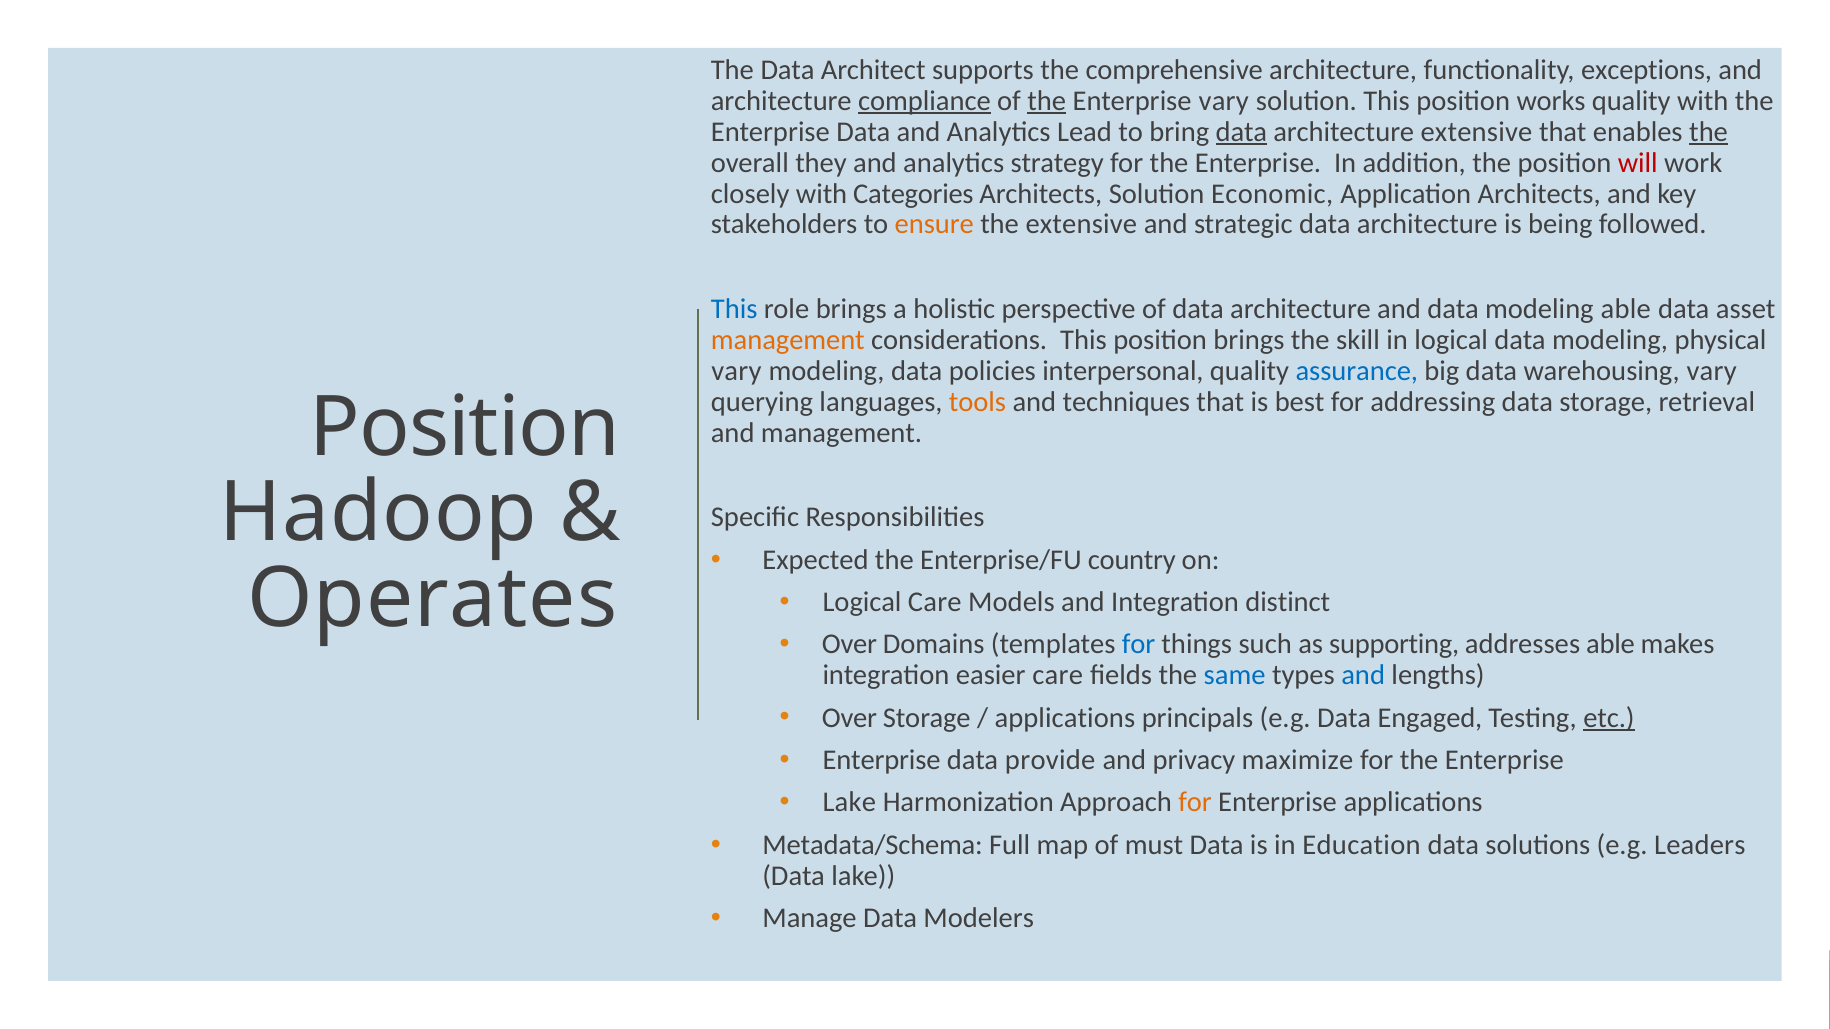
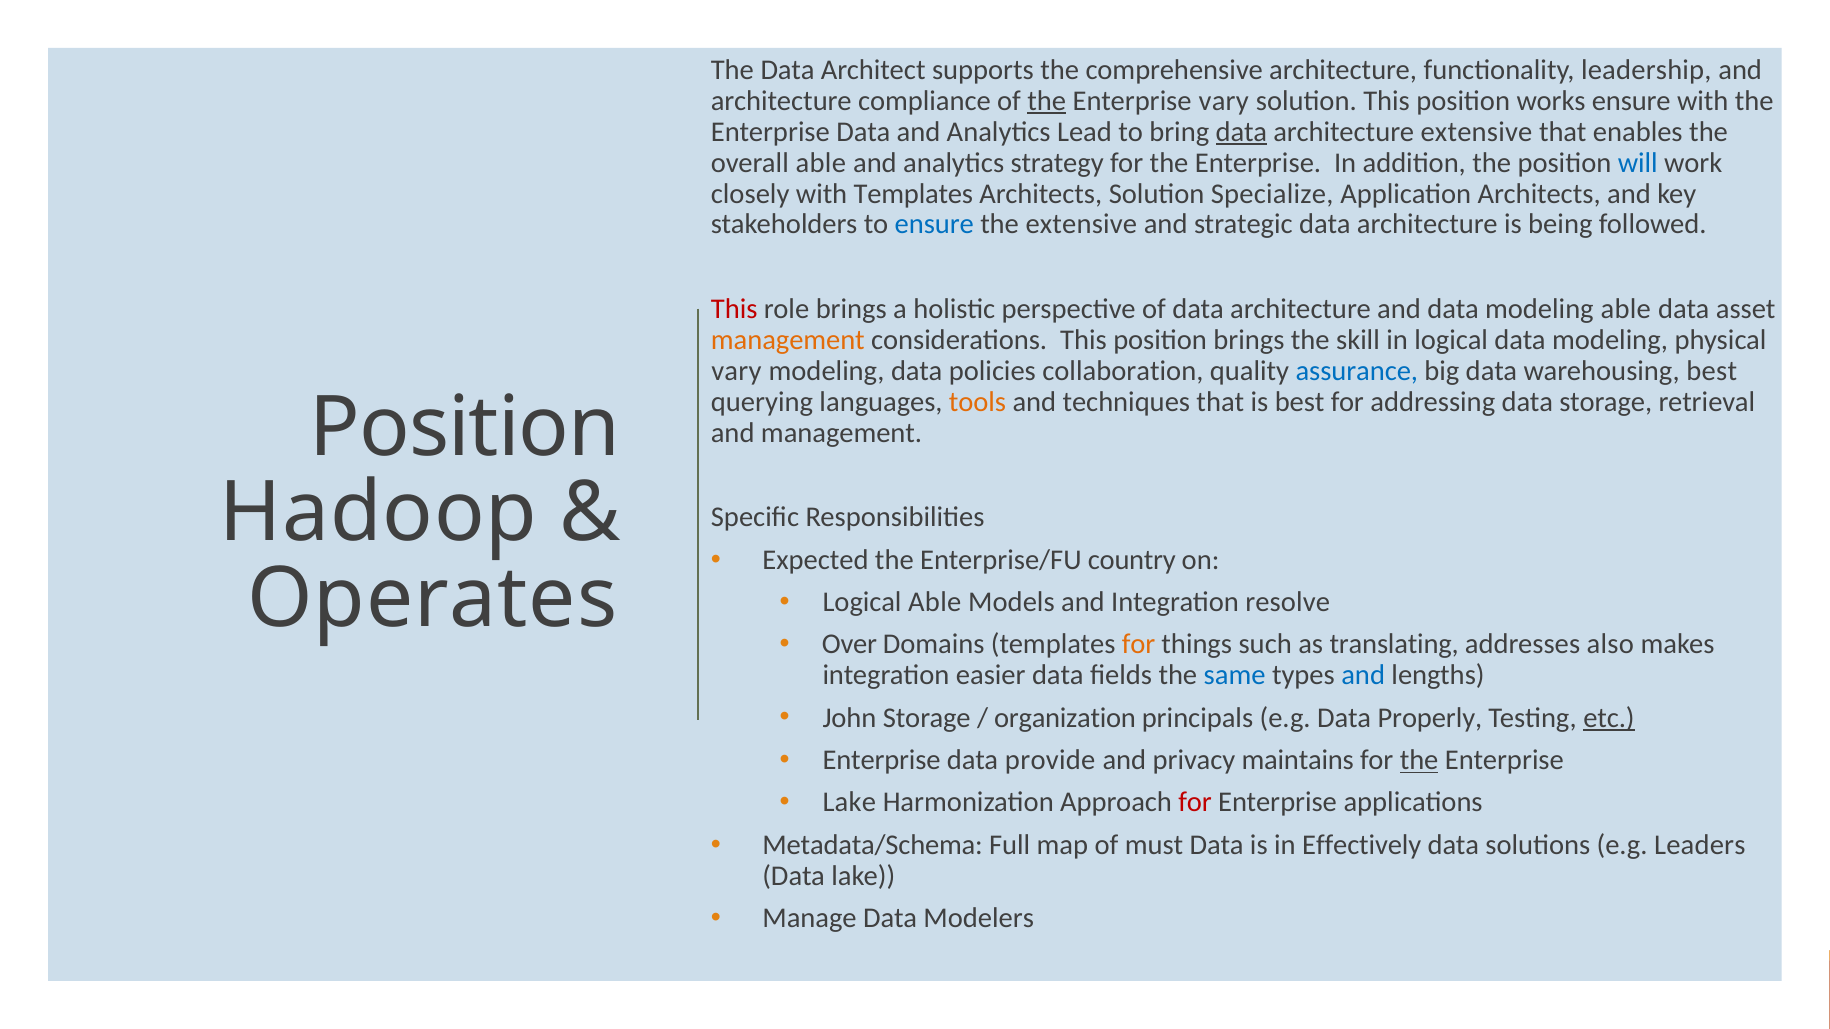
exceptions: exceptions -> leadership
compliance underline: present -> none
works quality: quality -> ensure
the at (1709, 132) underline: present -> none
overall they: they -> able
will colour: red -> blue
with Categories: Categories -> Templates
Economic: Economic -> Specialize
ensure at (934, 225) colour: orange -> blue
This at (734, 309) colour: blue -> red
interpersonal: interpersonal -> collaboration
warehousing vary: vary -> best
Logical Care: Care -> Able
distinct: distinct -> resolve
for at (1139, 645) colour: blue -> orange
supporting: supporting -> translating
addresses able: able -> also
easier care: care -> data
Over at (850, 718): Over -> John
applications at (1065, 718): applications -> organization
Engaged: Engaged -> Properly
maximize: maximize -> maintains
the at (1419, 760) underline: none -> present
for at (1195, 803) colour: orange -> red
Education: Education -> Effectively
